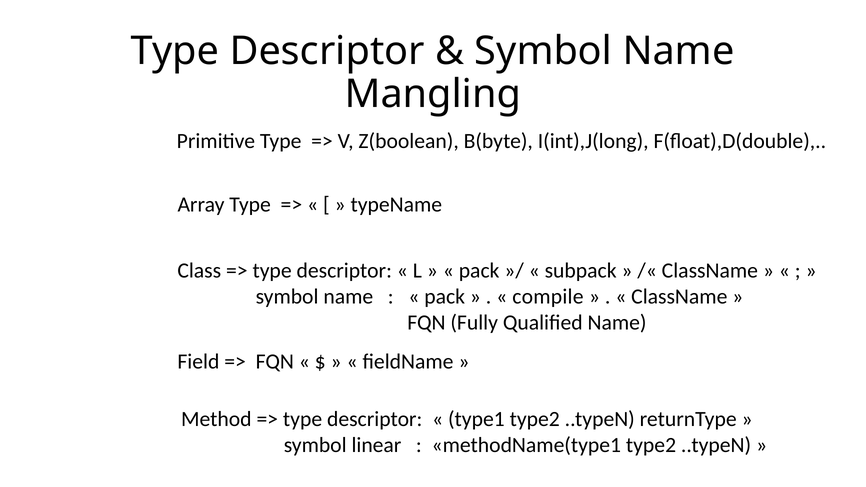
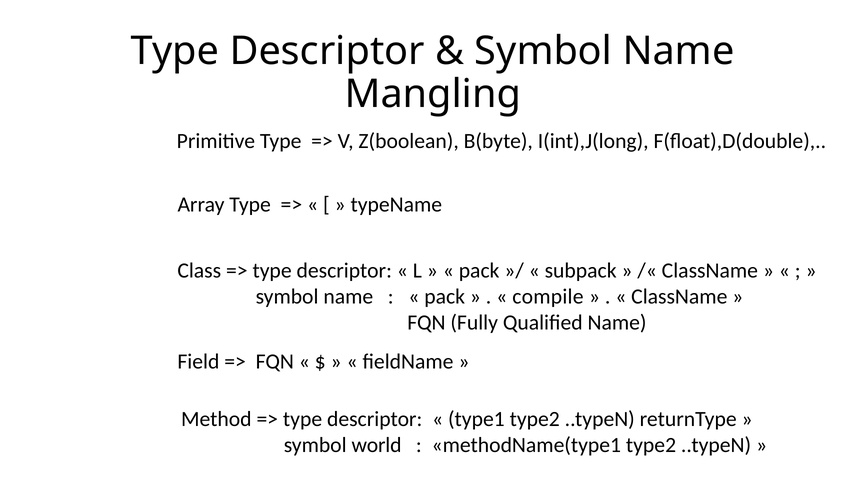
linear: linear -> world
